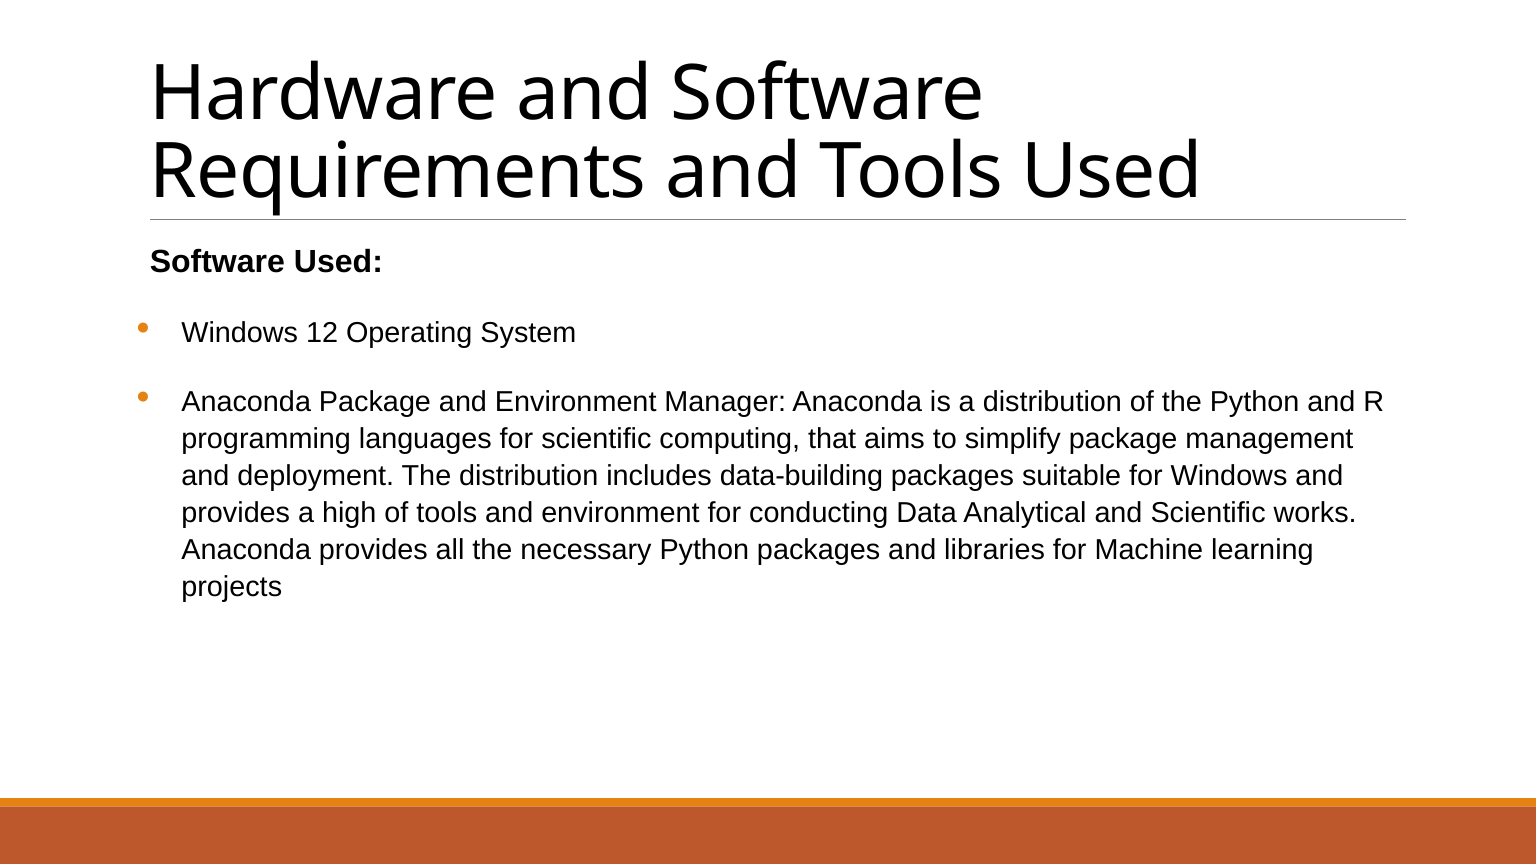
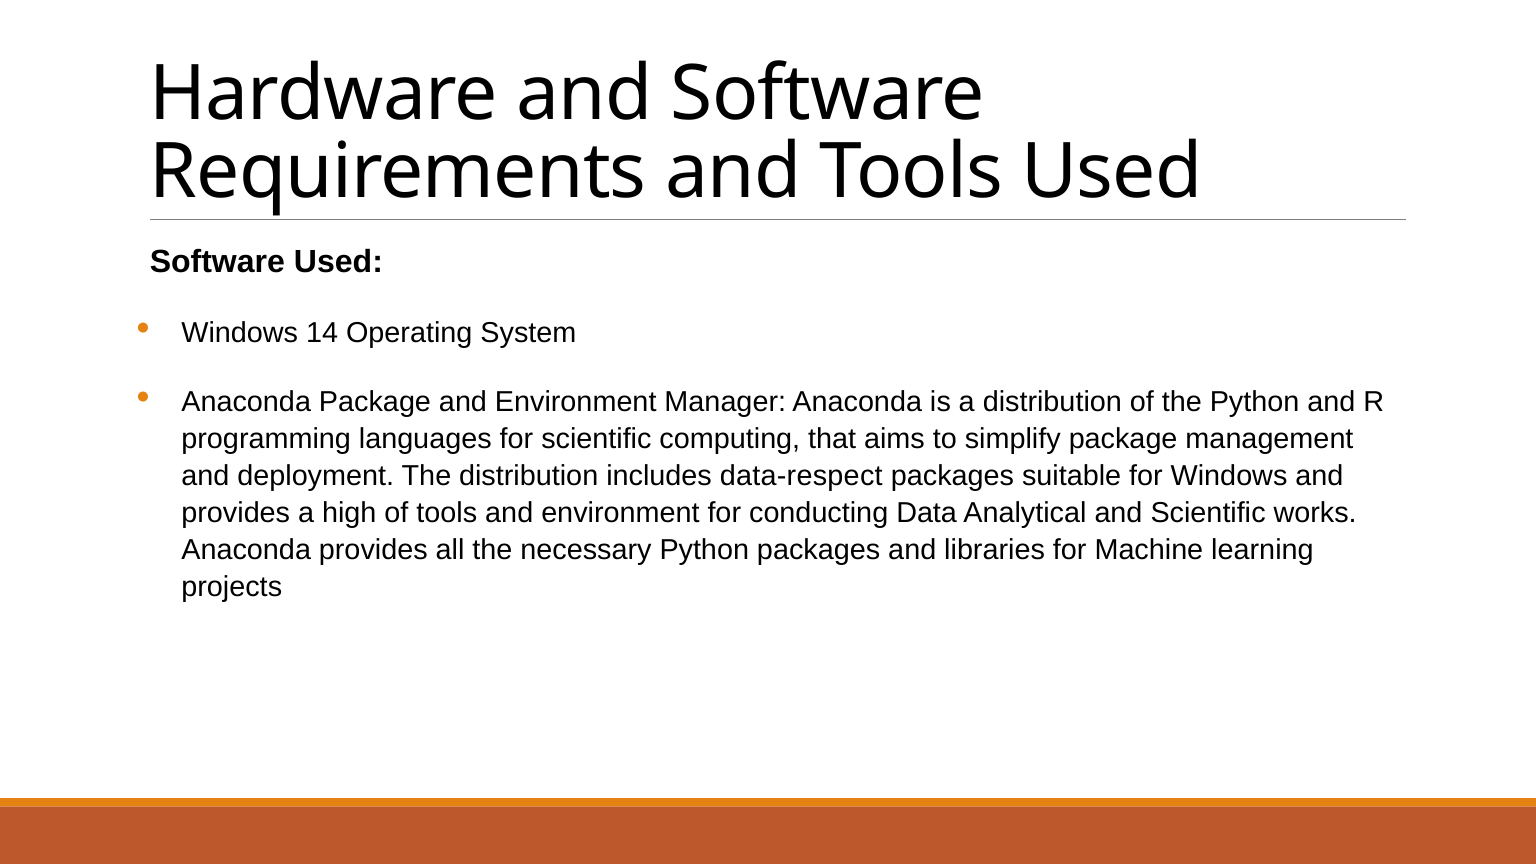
12: 12 -> 14
data-building: data-building -> data-respect
